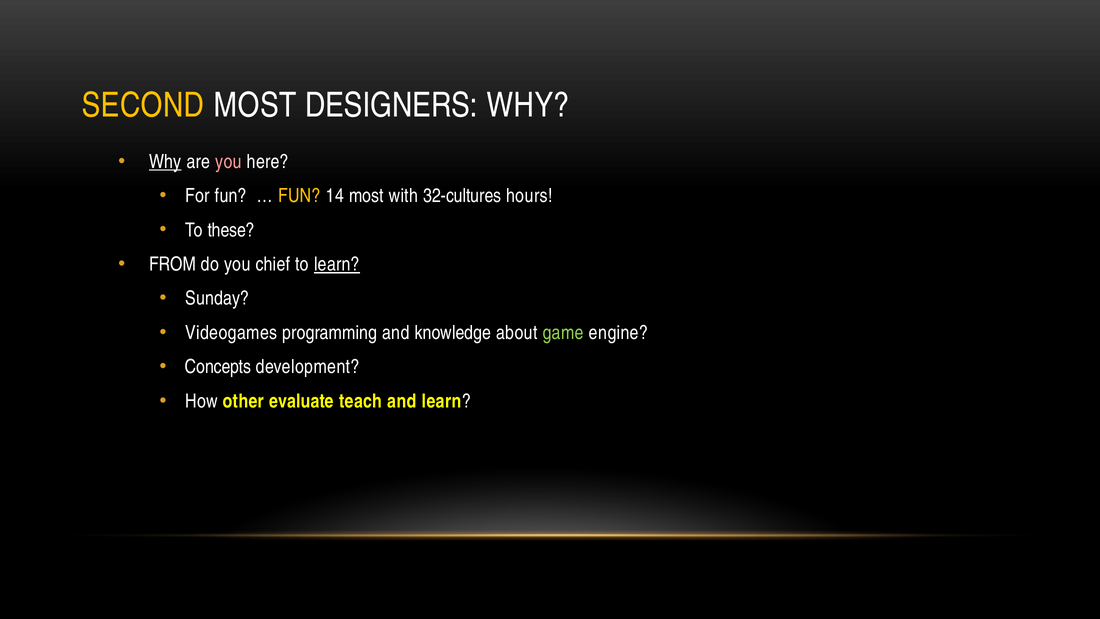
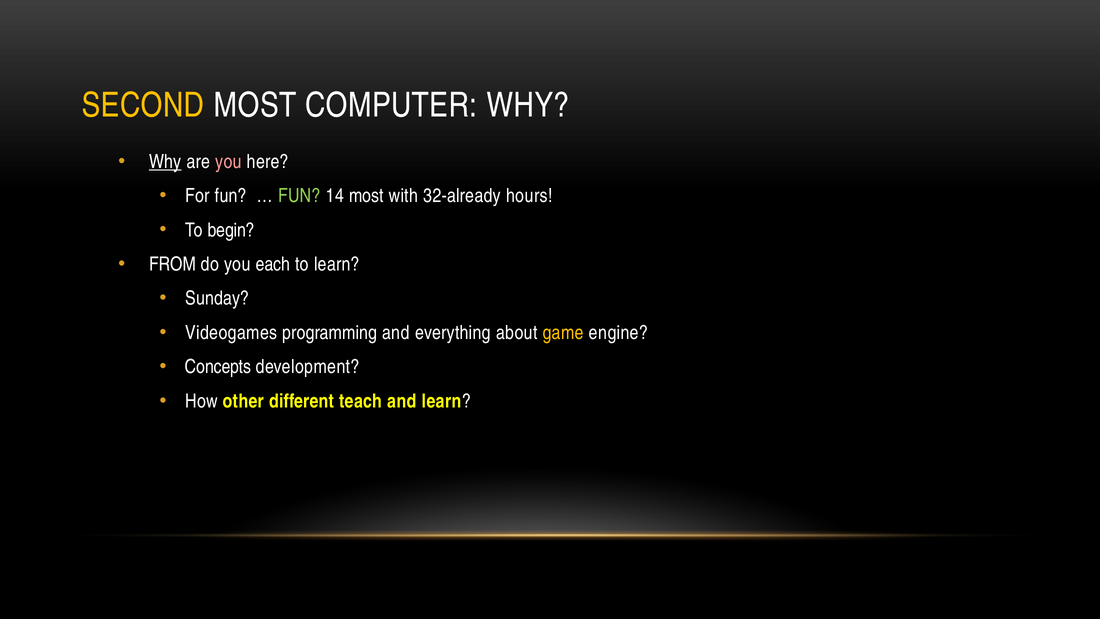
DESIGNERS: DESIGNERS -> COMPUTER
FUN at (299, 196) colour: yellow -> light green
32-cultures: 32-cultures -> 32-already
these: these -> begin
chief: chief -> each
learn at (337, 264) underline: present -> none
knowledge: knowledge -> everything
game colour: light green -> yellow
evaluate: evaluate -> different
